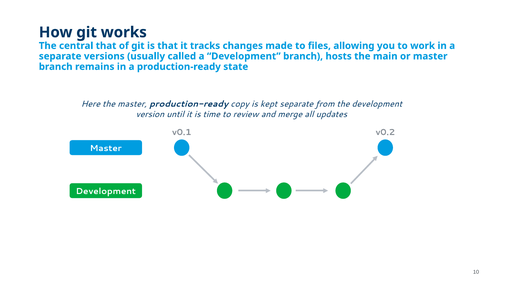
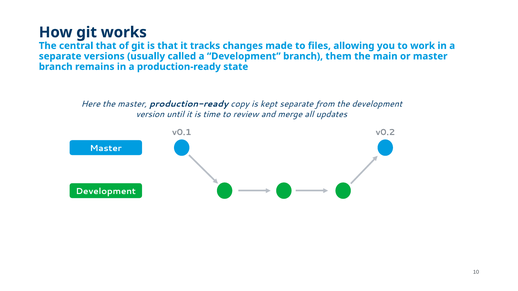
hosts: hosts -> them
